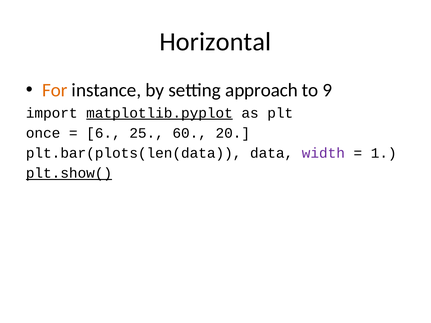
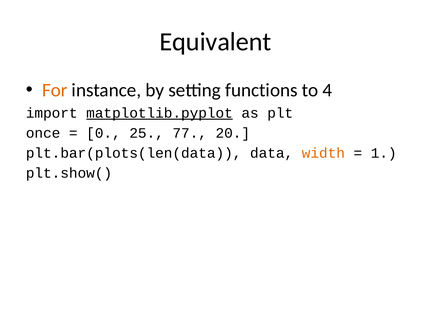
Horizontal: Horizontal -> Equivalent
approach: approach -> functions
9: 9 -> 4
6: 6 -> 0
60: 60 -> 77
width colour: purple -> orange
plt.show( underline: present -> none
